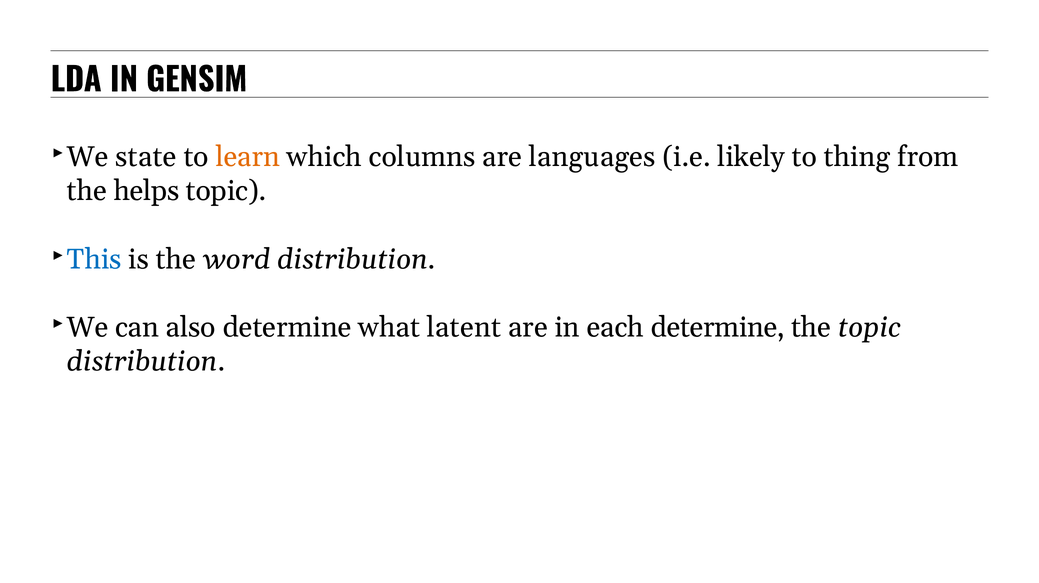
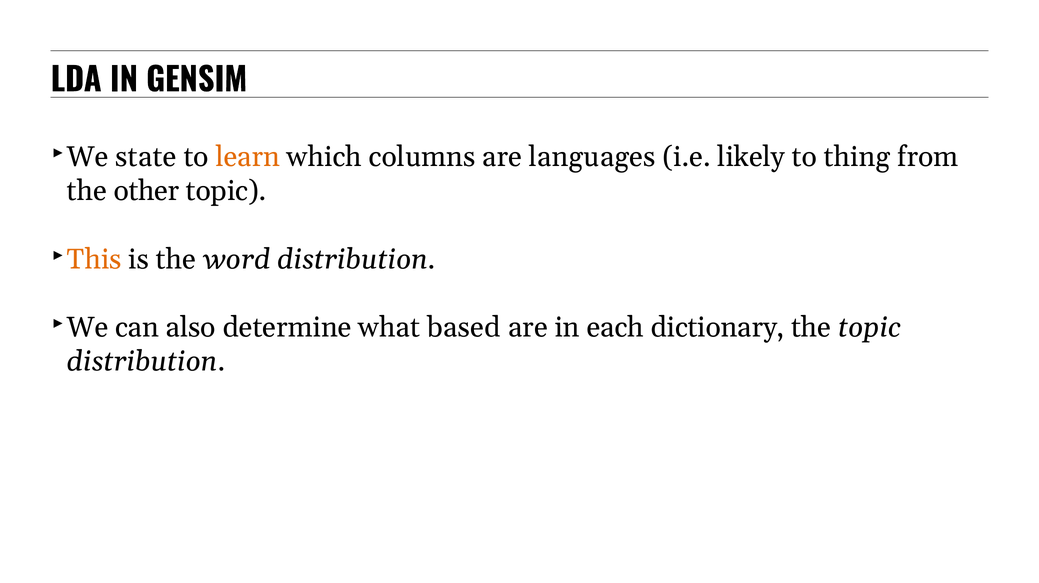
helps: helps -> other
This colour: blue -> orange
latent: latent -> based
each determine: determine -> dictionary
